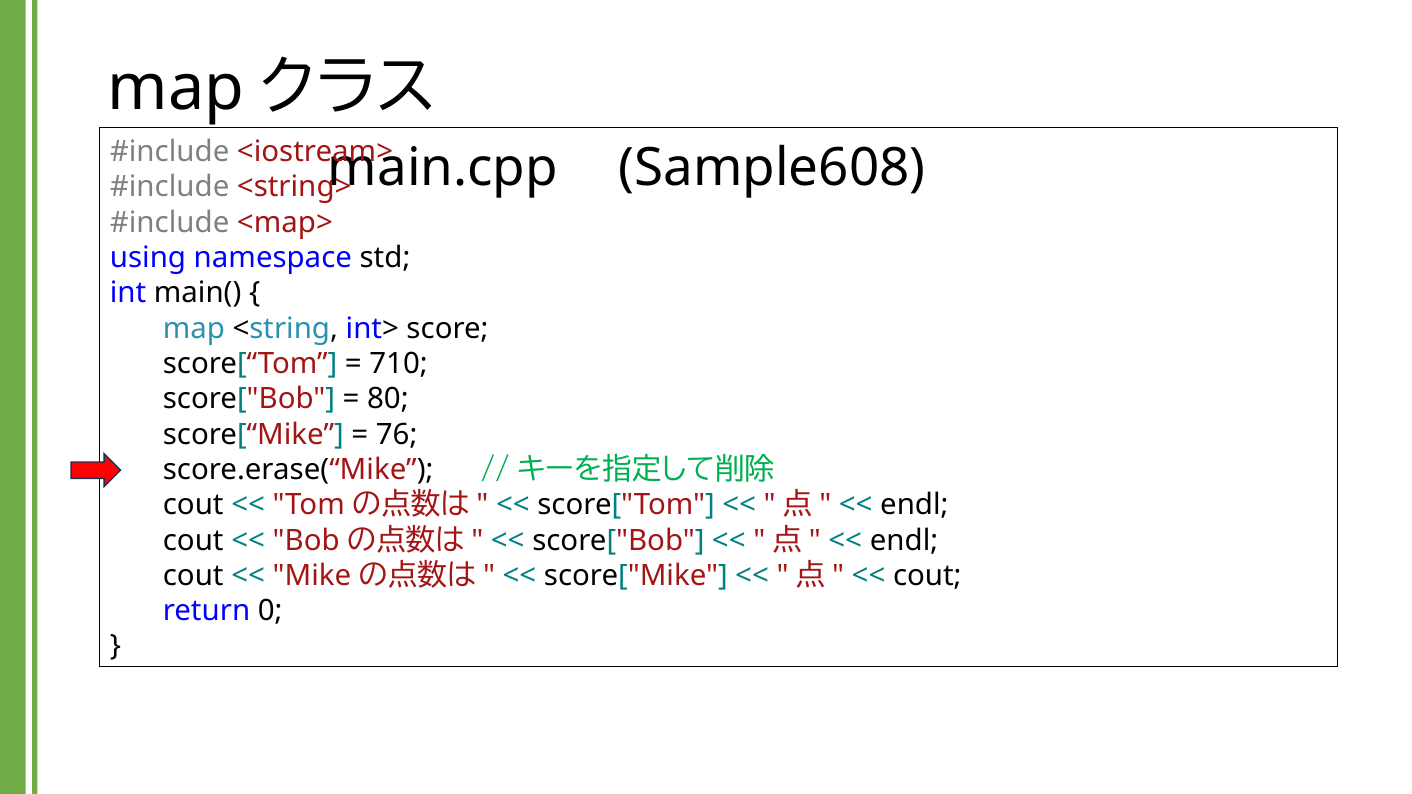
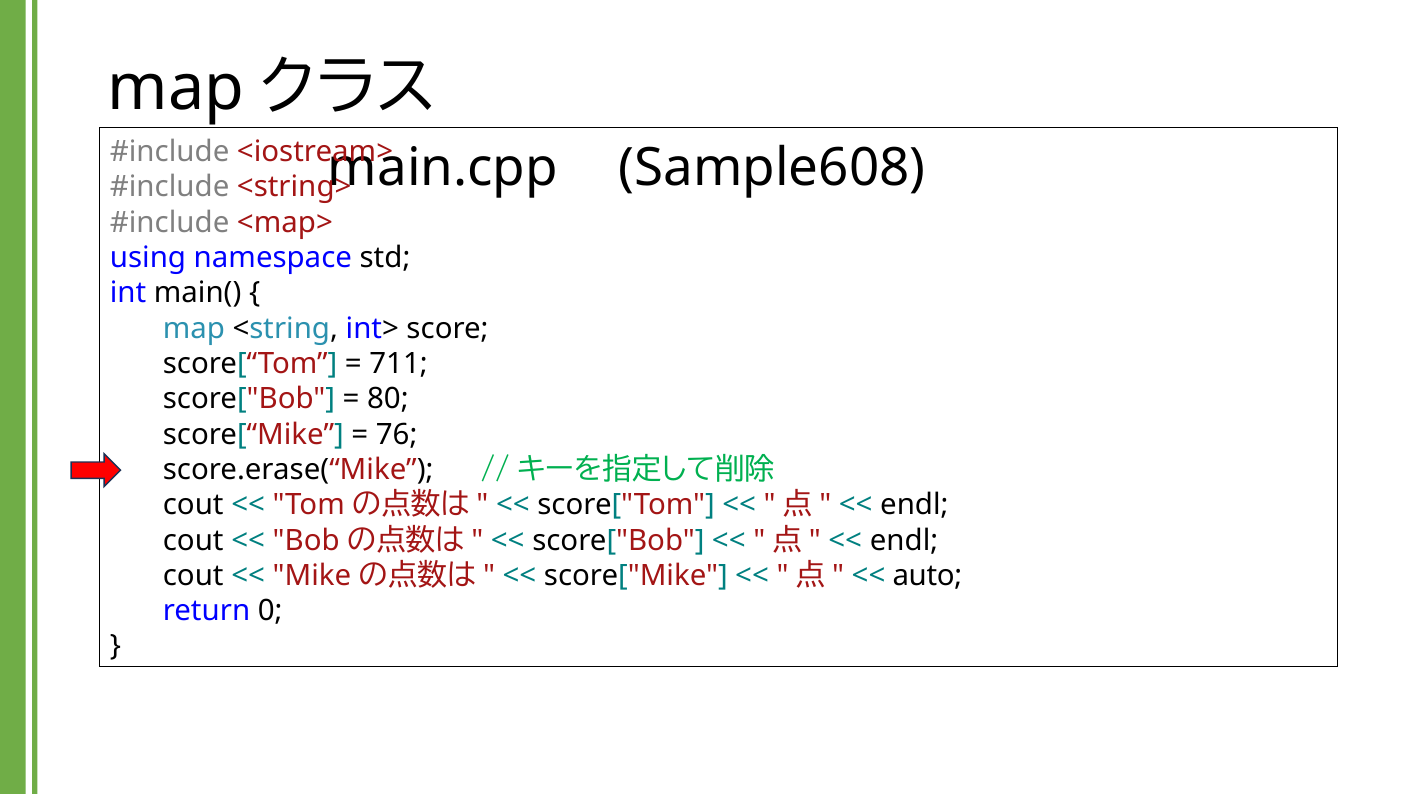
710: 710 -> 711
cout at (927, 576): cout -> auto
